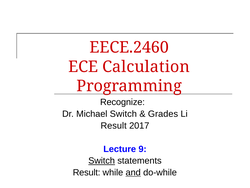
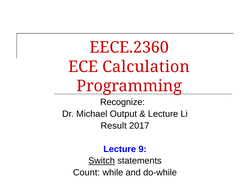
EECE.2460: EECE.2460 -> EECE.2360
Michael Switch: Switch -> Output
Grades at (163, 114): Grades -> Lecture
Result at (87, 172): Result -> Count
and underline: present -> none
